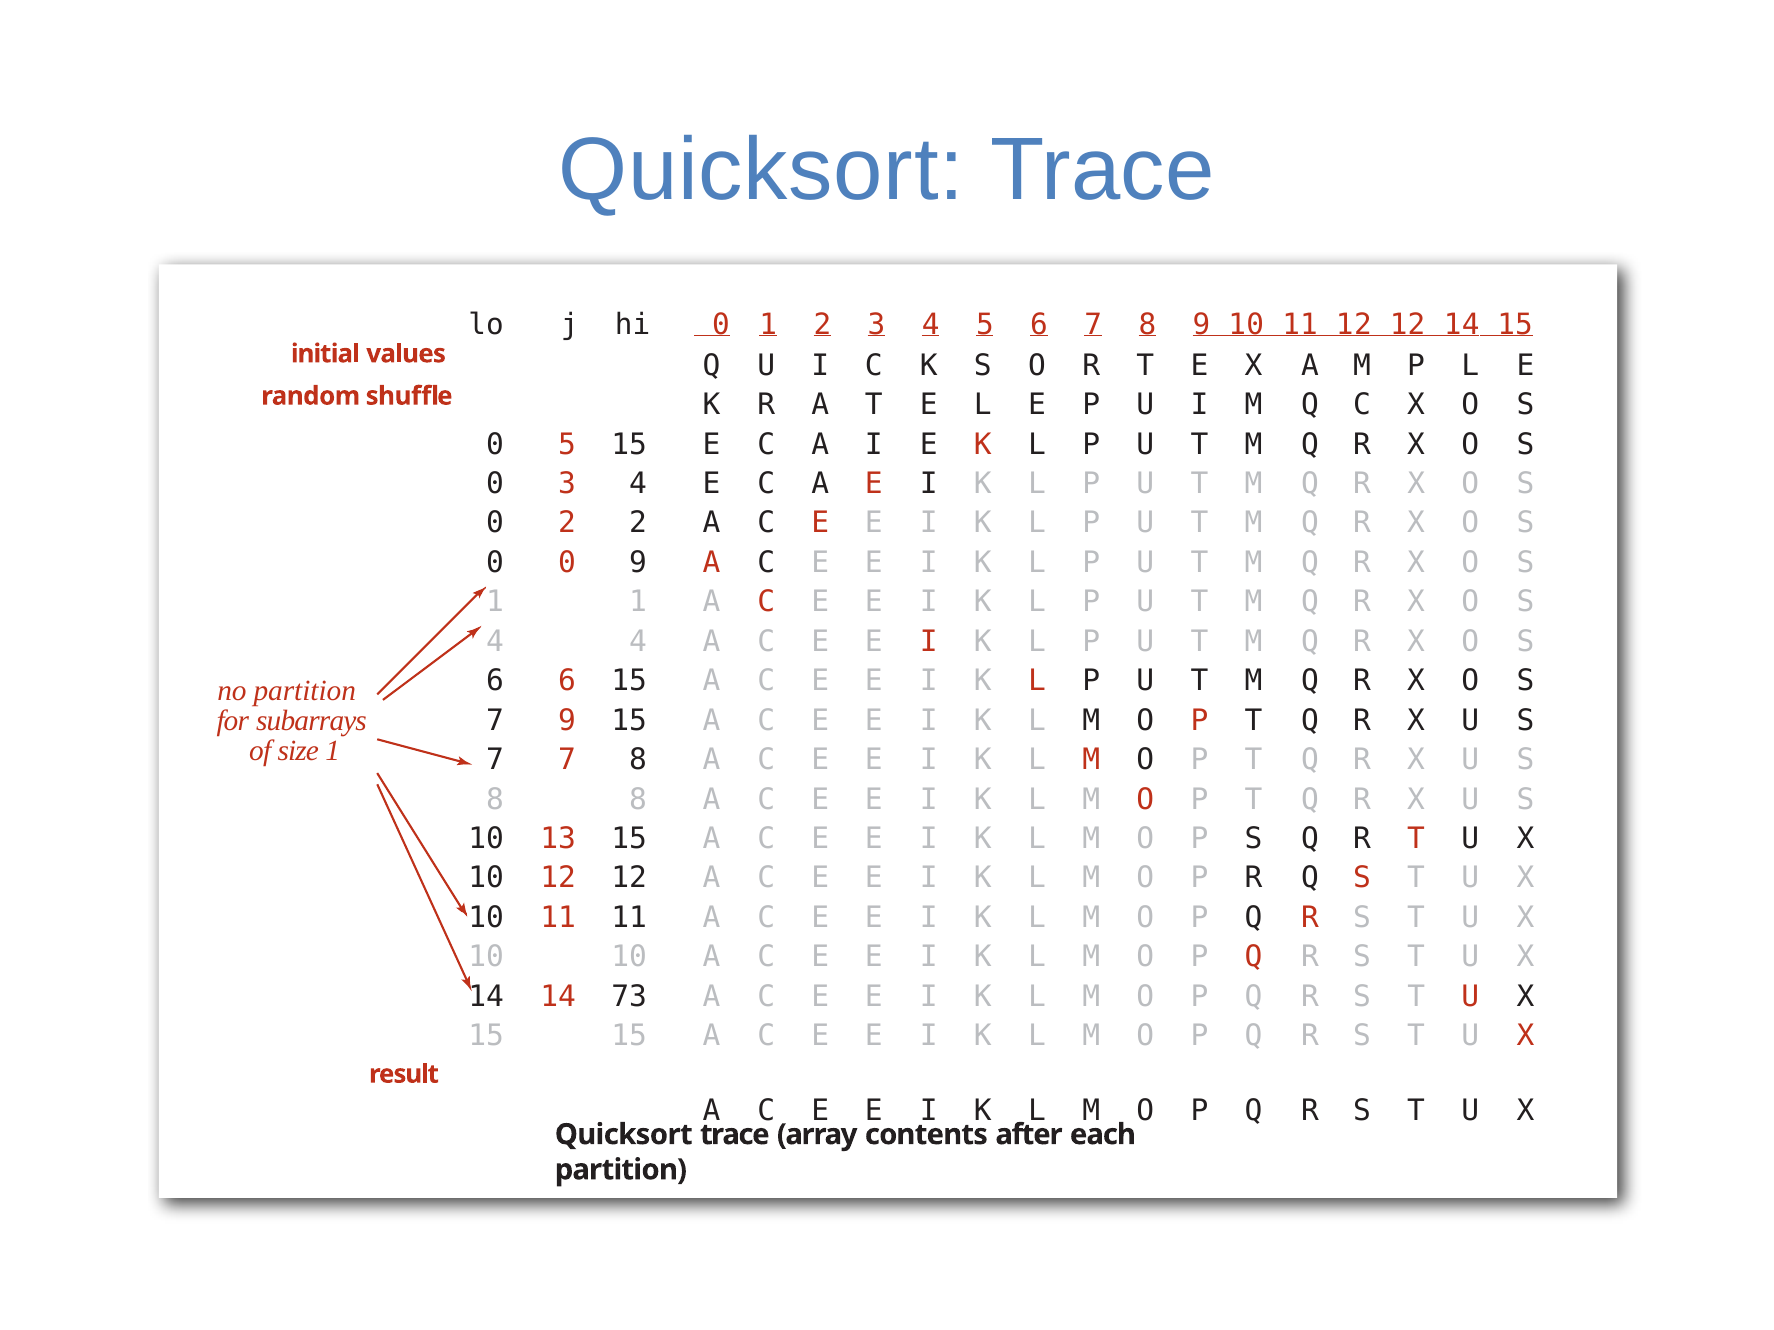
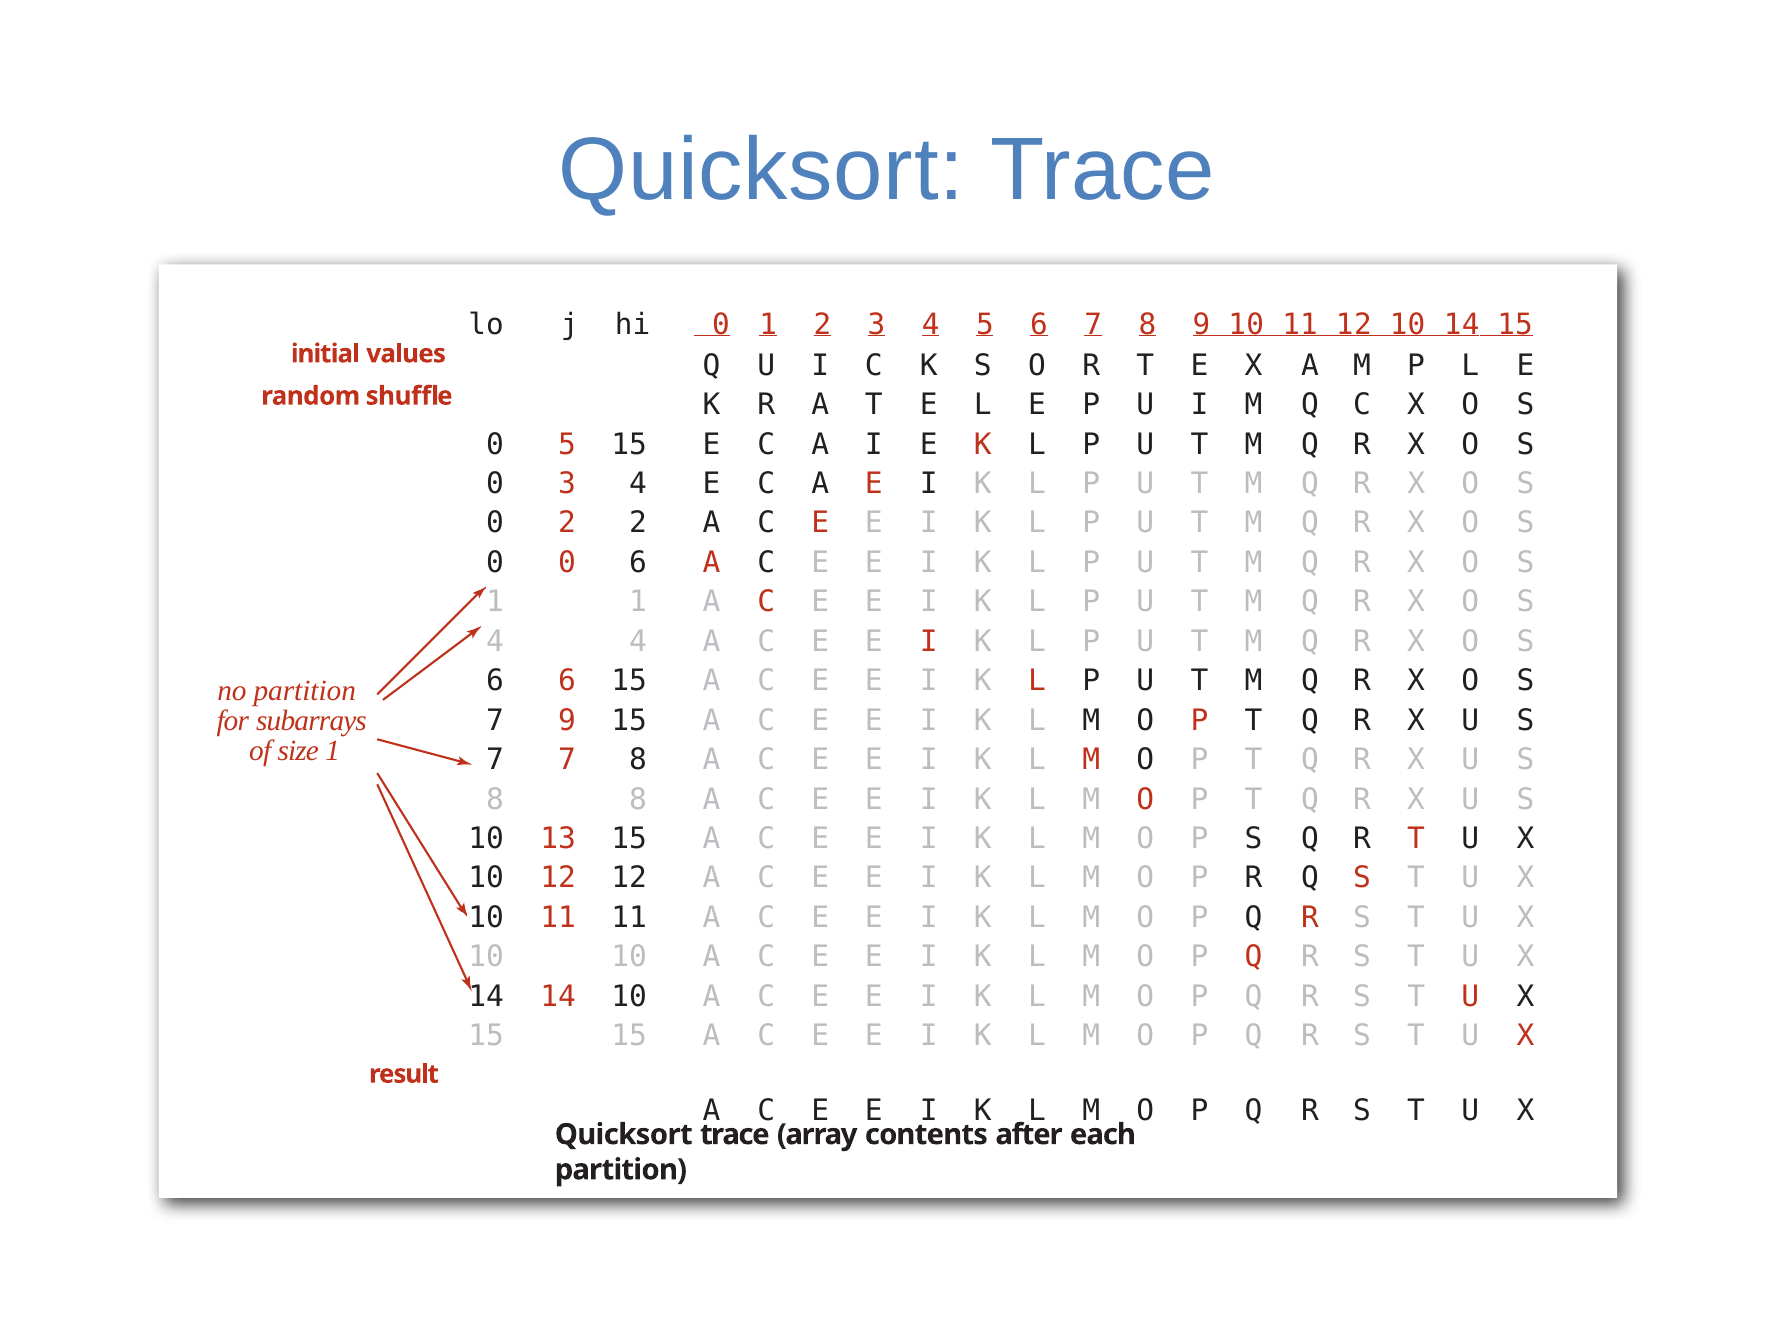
11 12 12: 12 -> 10
0 9: 9 -> 6
14 73: 73 -> 10
